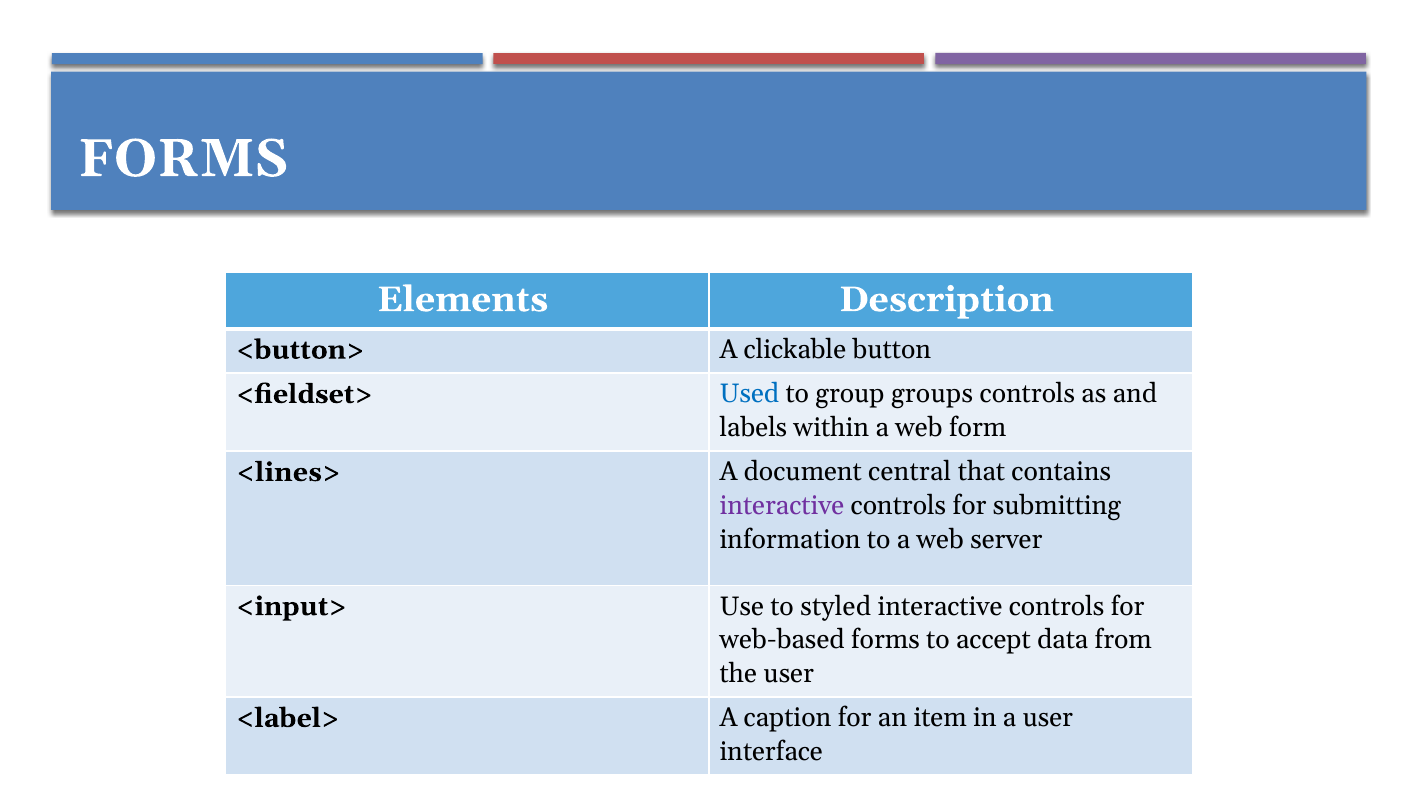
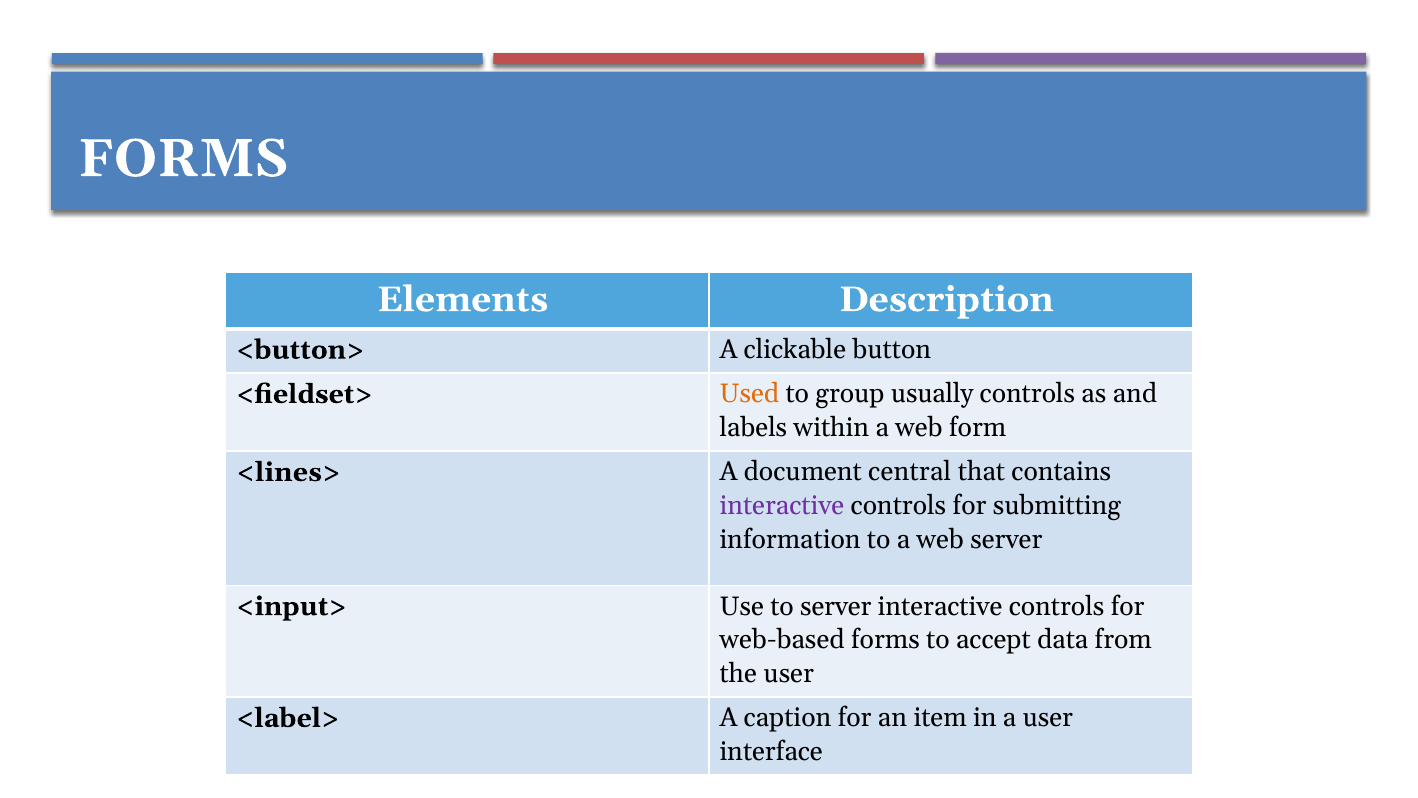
Used colour: blue -> orange
groups: groups -> usually
to styled: styled -> server
